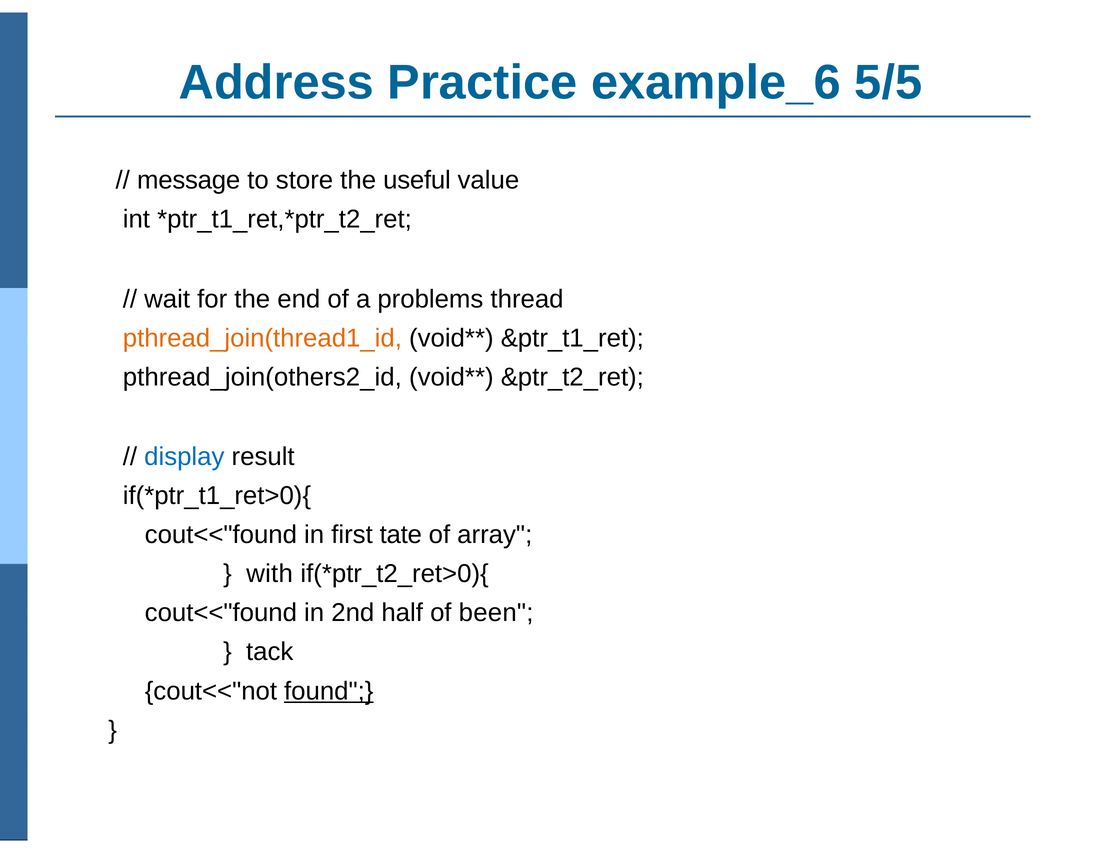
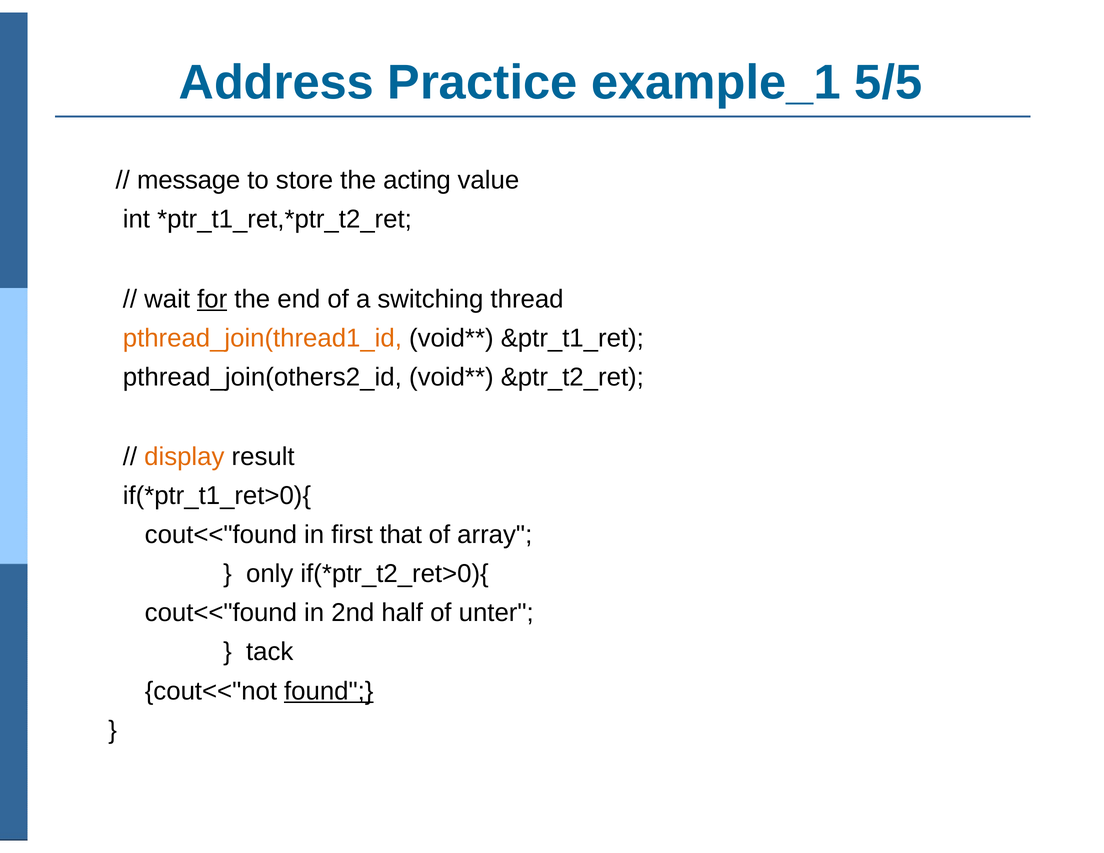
example_6: example_6 -> example_1
useful: useful -> acting
for underline: none -> present
problems: problems -> switching
display colour: blue -> orange
tate: tate -> that
with: with -> only
been: been -> unter
